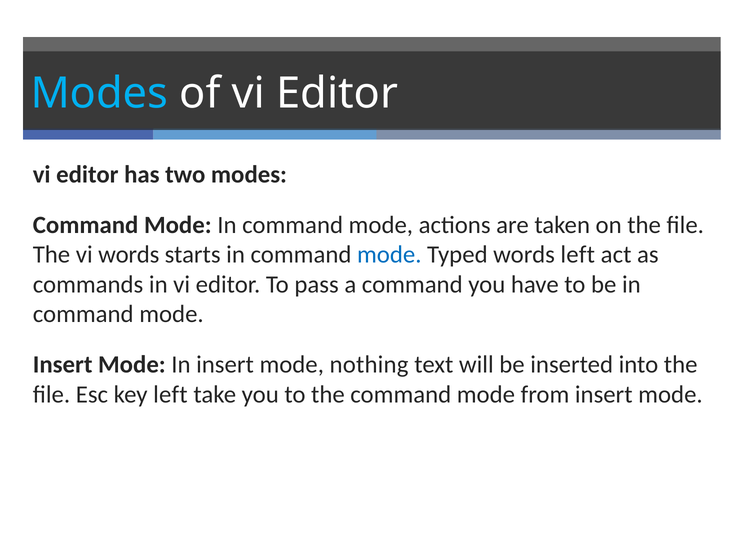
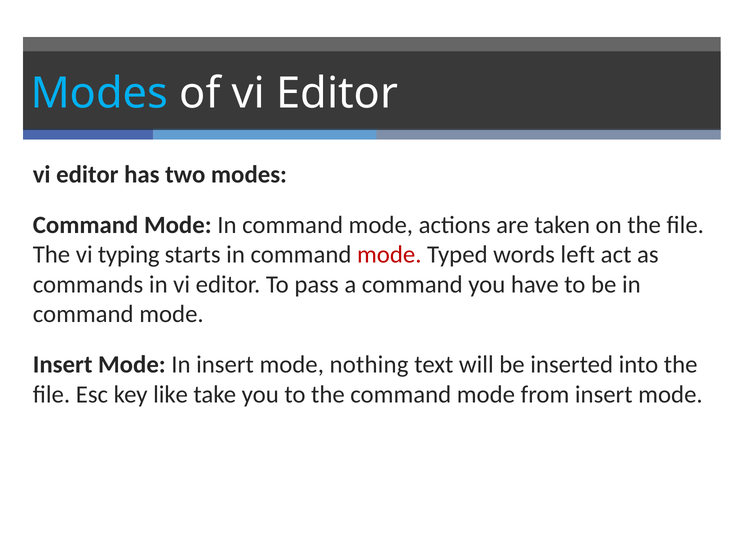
vi words: words -> typing
mode at (389, 255) colour: blue -> red
key left: left -> like
